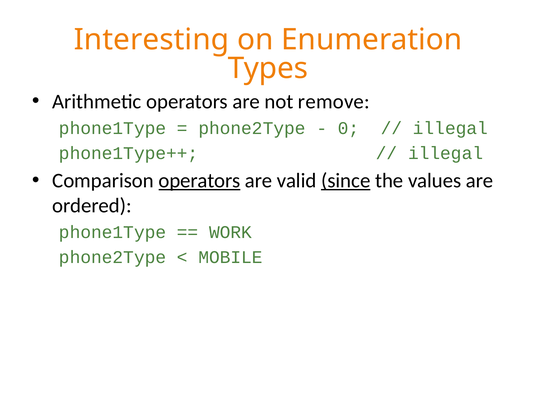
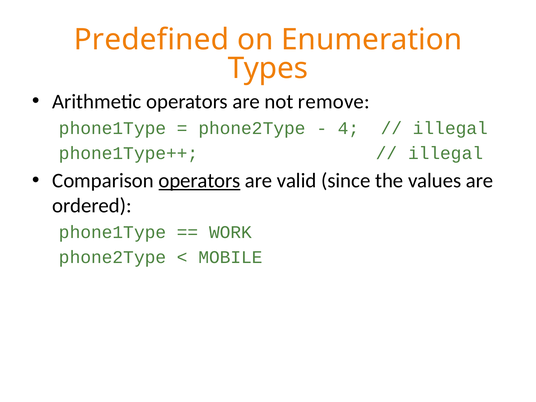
Interesting: Interesting -> Predefined
0: 0 -> 4
since underline: present -> none
